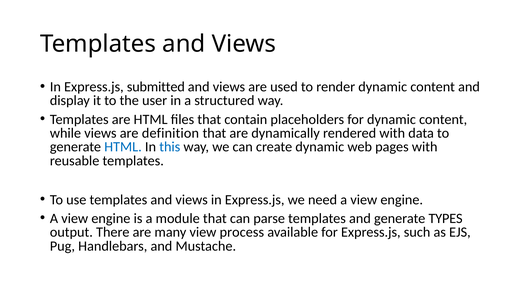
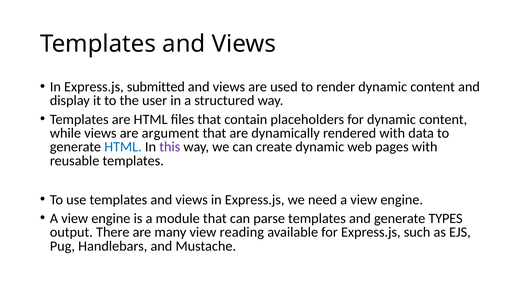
definition: definition -> argument
this colour: blue -> purple
process: process -> reading
